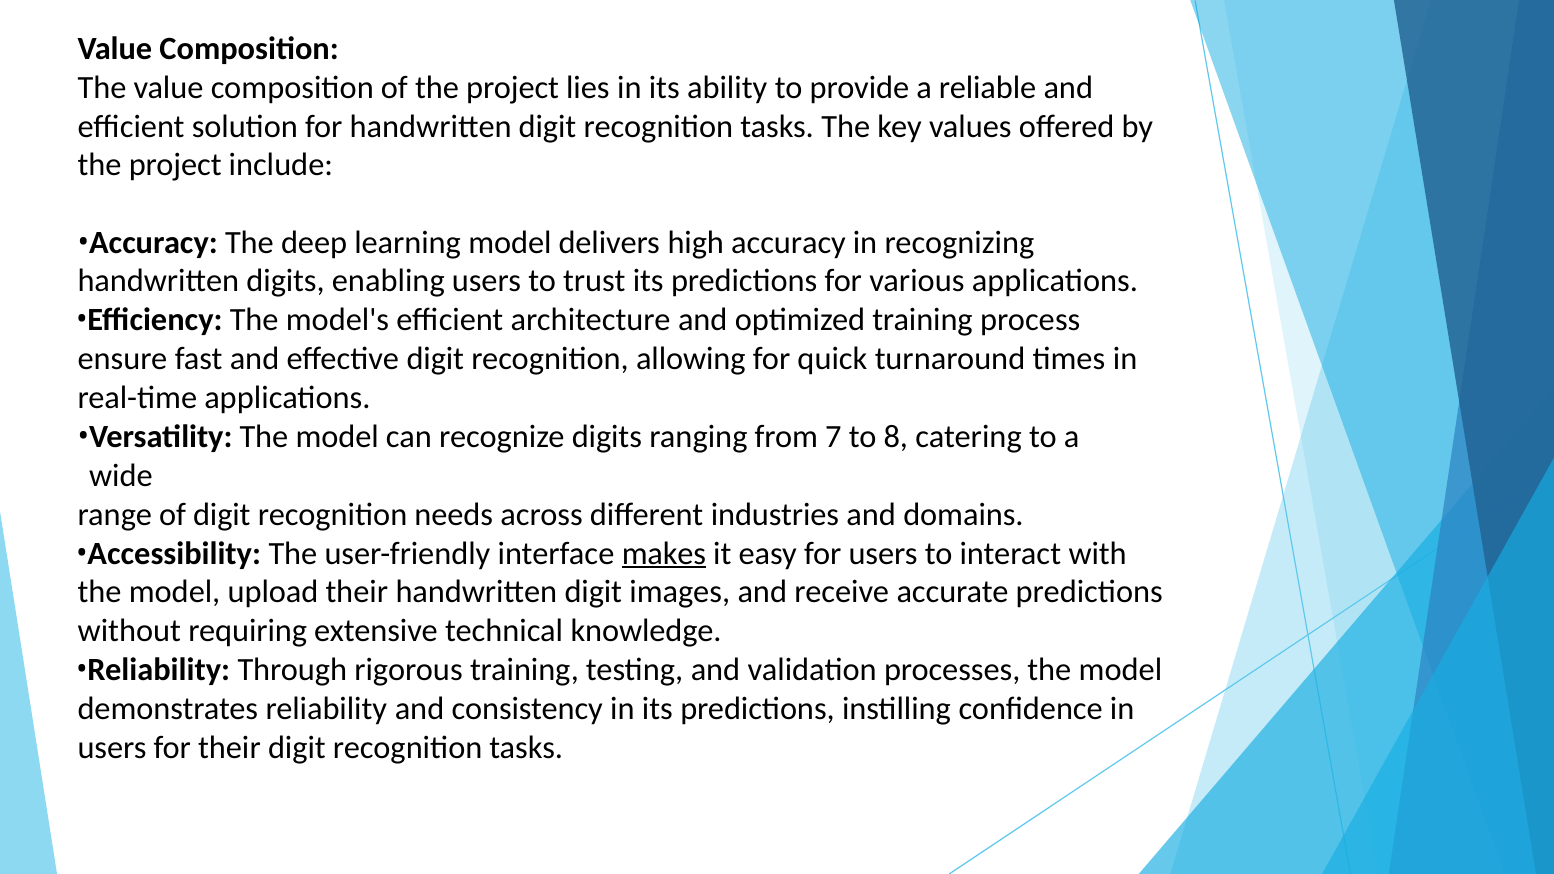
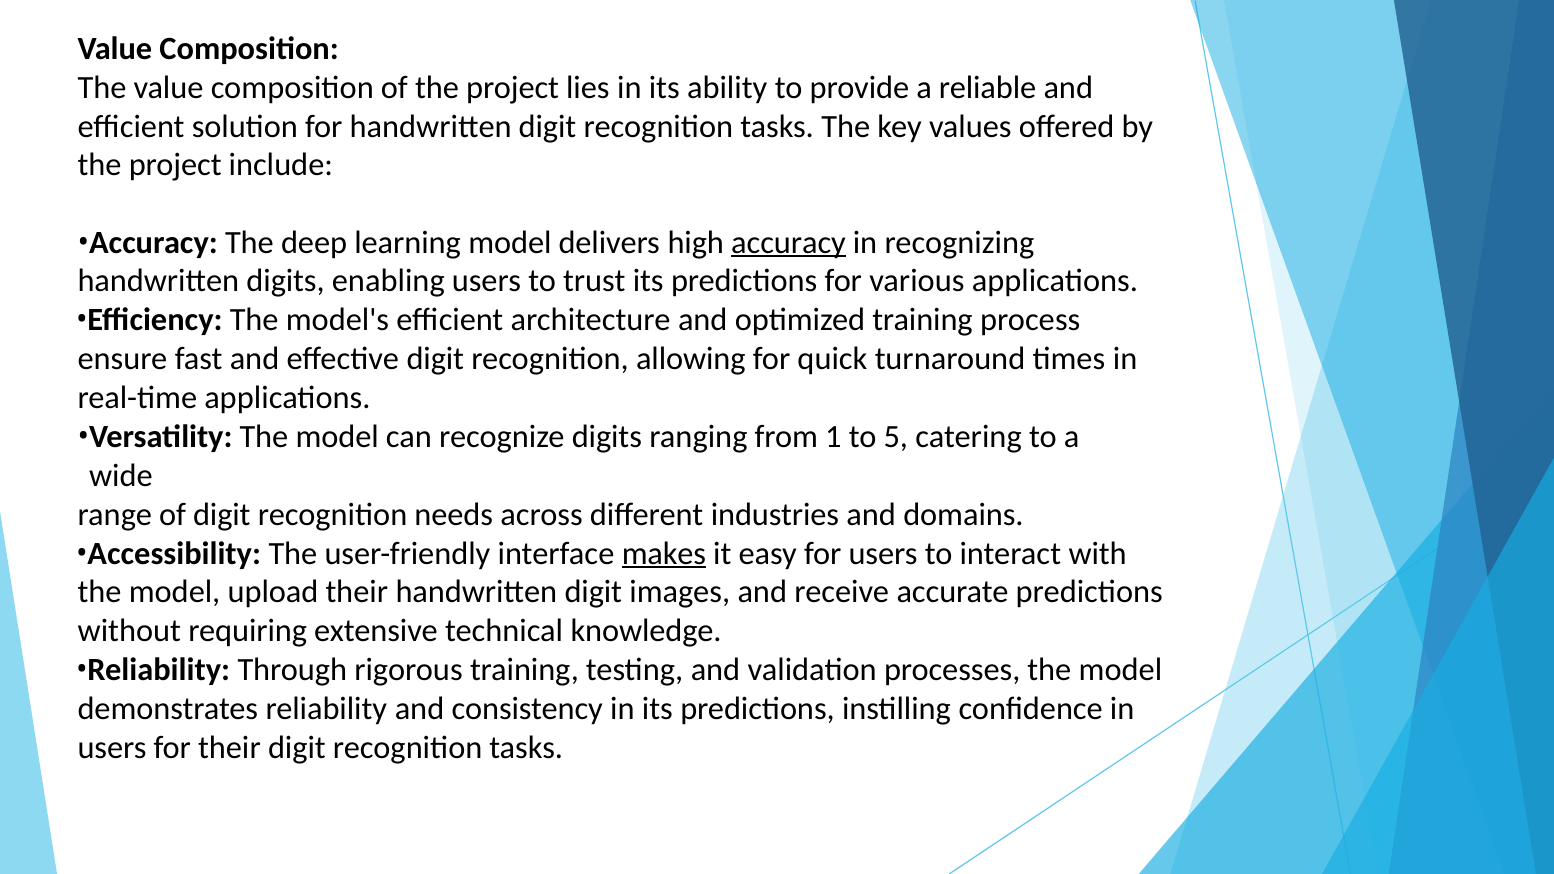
accuracy at (789, 242) underline: none -> present
7: 7 -> 1
8: 8 -> 5
